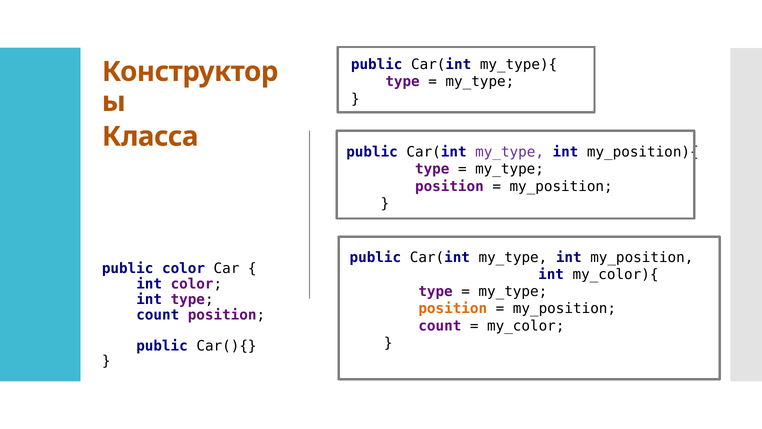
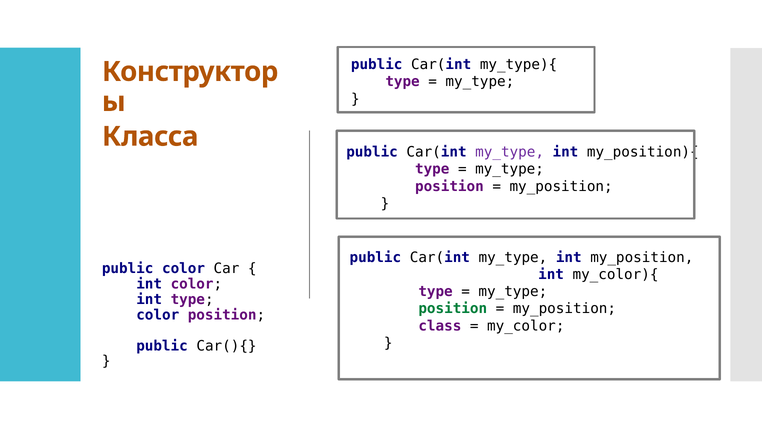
position at (453, 309) colour: orange -> green
count at (158, 315): count -> color
count at (440, 326): count -> class
